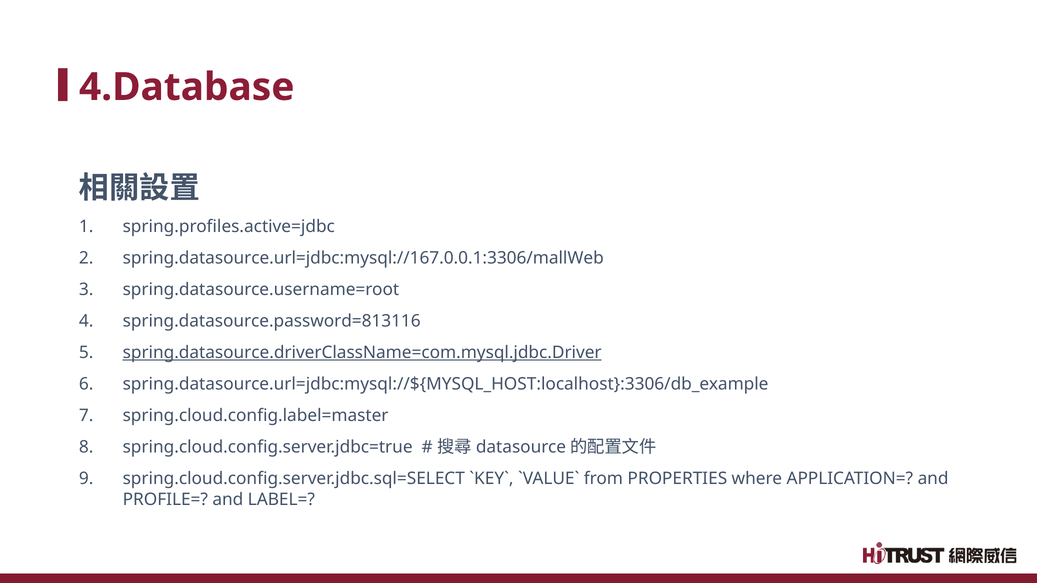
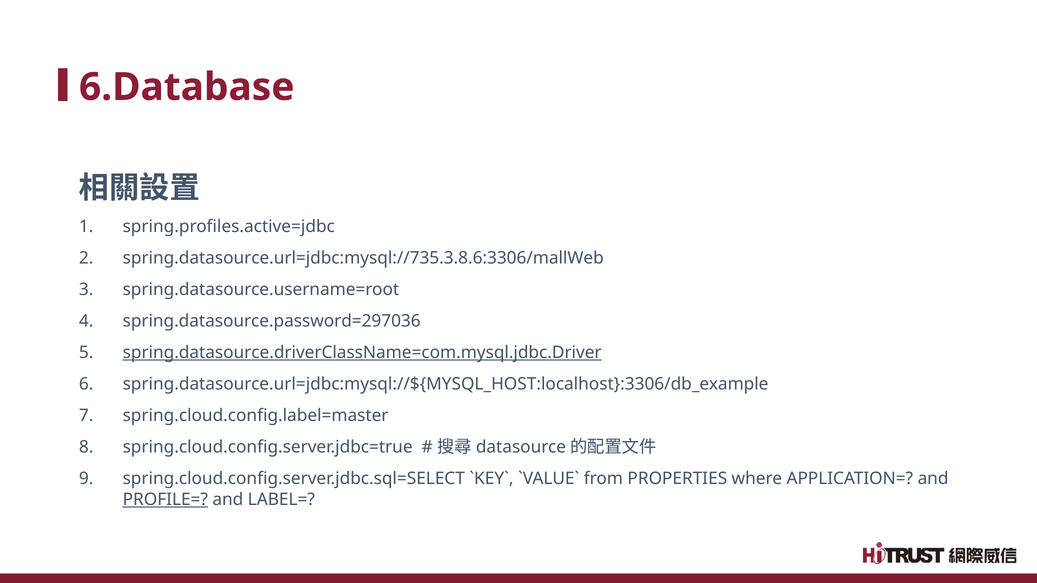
4.Database: 4.Database -> 6.Database
spring.datasource.url=jdbc:mysql://167.0.0.1:3306/mallWeb: spring.datasource.url=jdbc:mysql://167.0.0.1:3306/mallWeb -> spring.datasource.url=jdbc:mysql://735.3.8.6:3306/mallWeb
spring.datasource.password=813116: spring.datasource.password=813116 -> spring.datasource.password=297036
PROFILE= underline: none -> present
